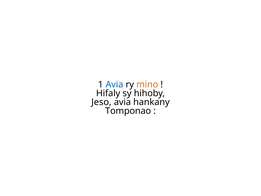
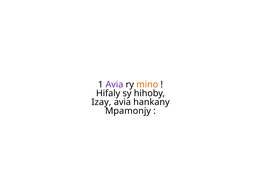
Avia at (114, 84) colour: blue -> purple
Jeso: Jeso -> Izay
Tomponao: Tomponao -> Mpamonjy
